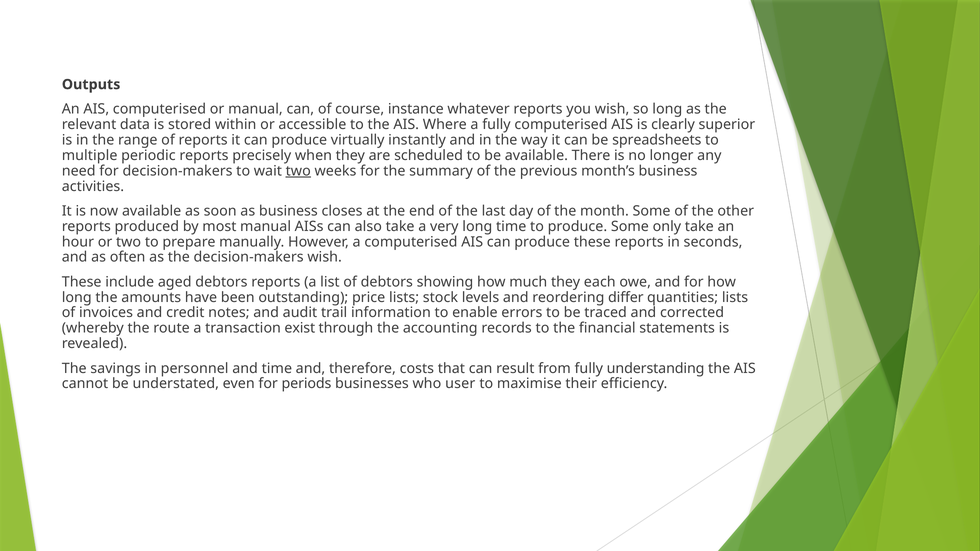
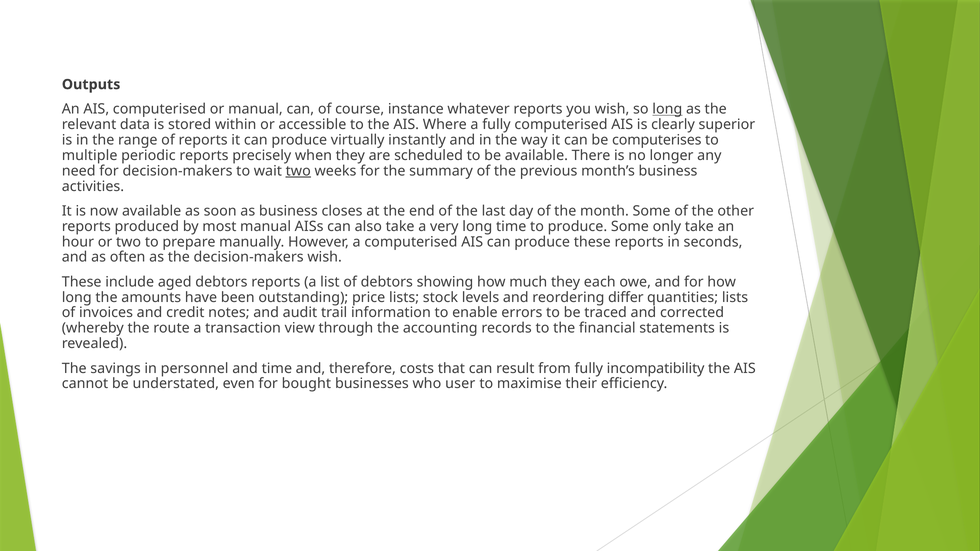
long at (667, 109) underline: none -> present
spreadsheets: spreadsheets -> computerises
exist: exist -> view
understanding: understanding -> incompatibility
periods: periods -> bought
